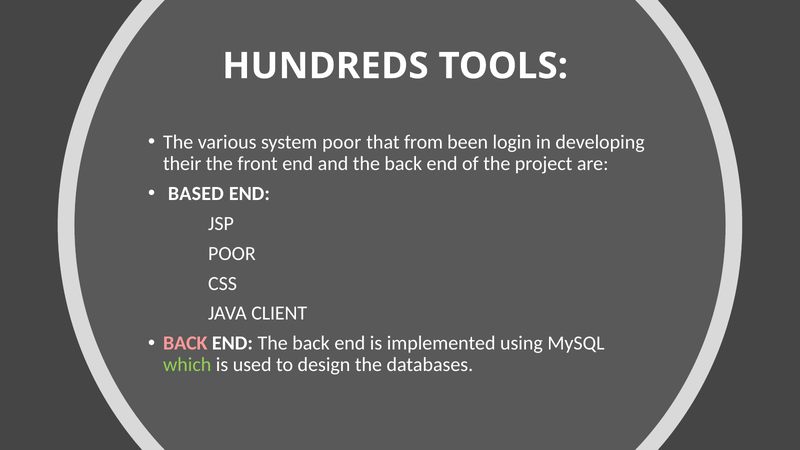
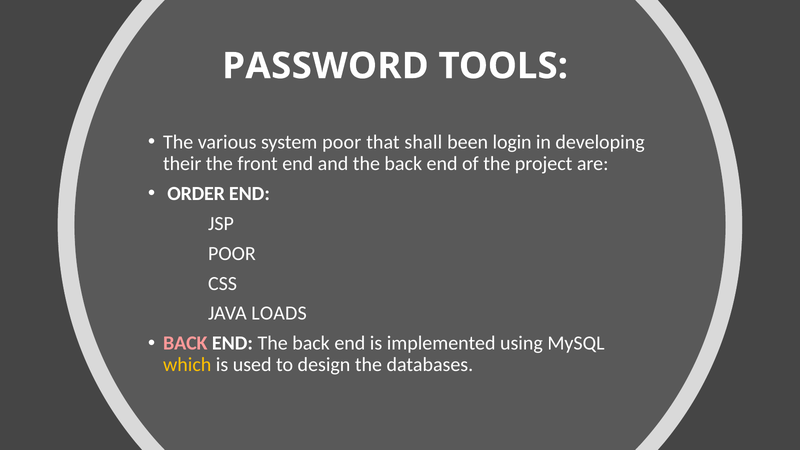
HUNDREDS: HUNDREDS -> PASSWORD
from: from -> shall
BASED: BASED -> ORDER
CLIENT: CLIENT -> LOADS
which colour: light green -> yellow
